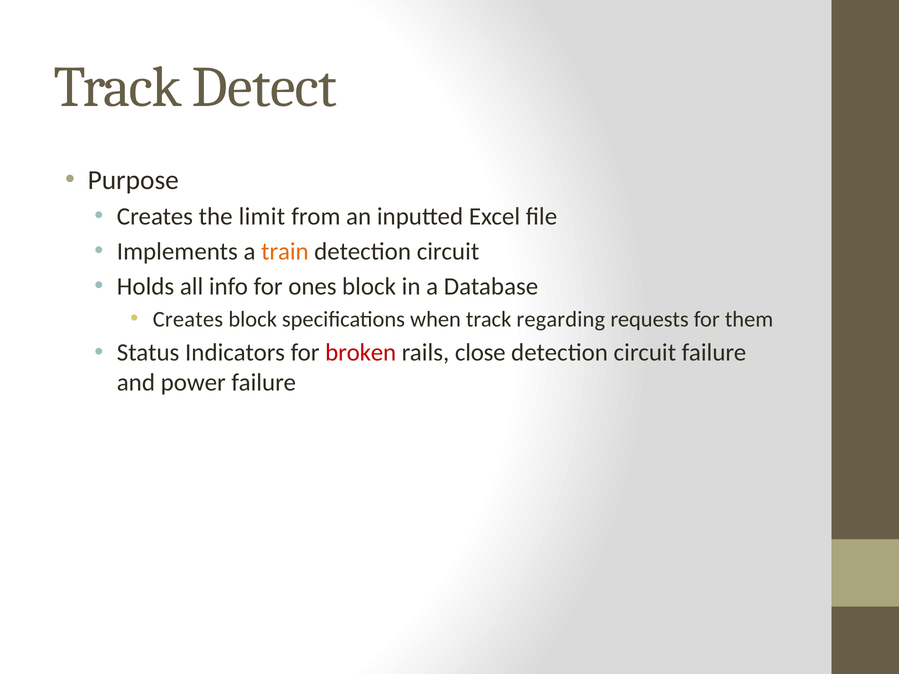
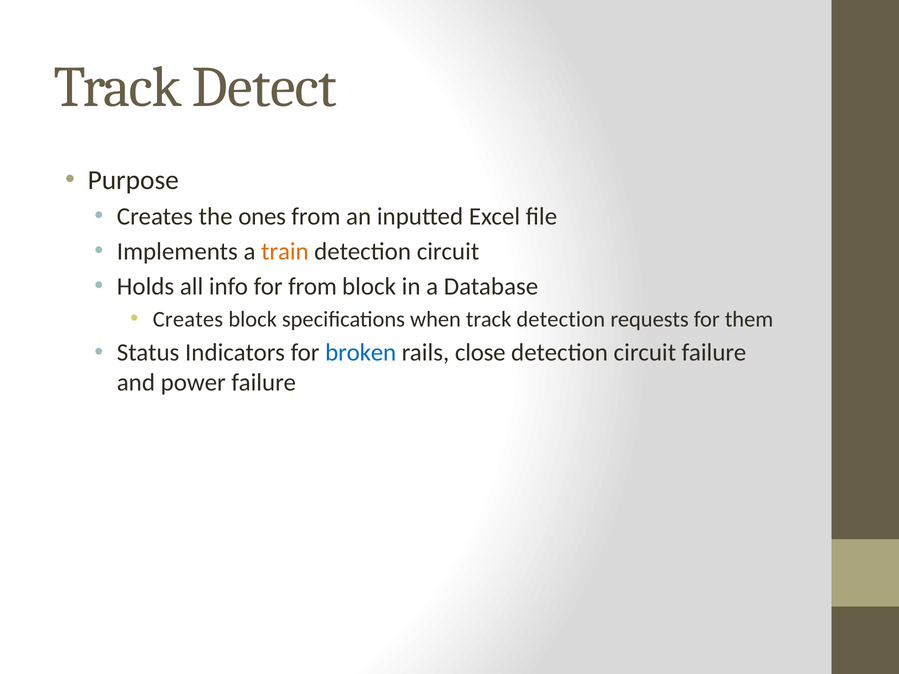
limit: limit -> ones
for ones: ones -> from
track regarding: regarding -> detection
broken colour: red -> blue
